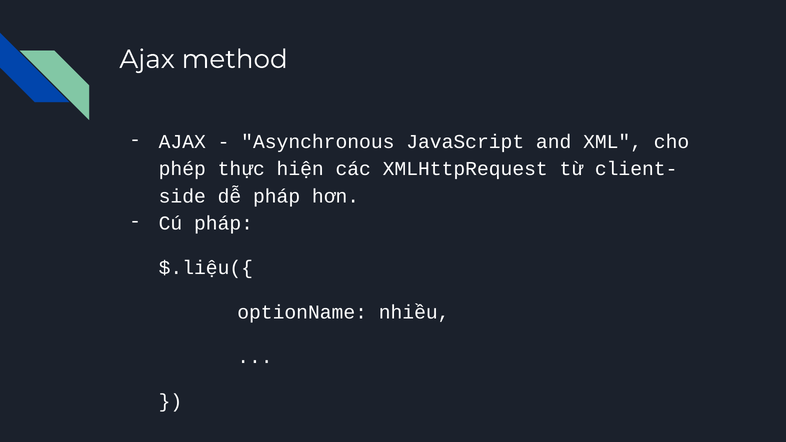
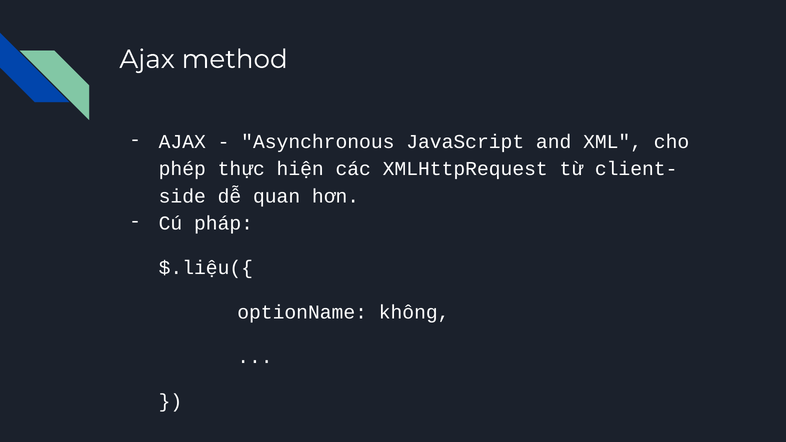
dễ pháp: pháp -> quan
nhiều: nhiều -> không
